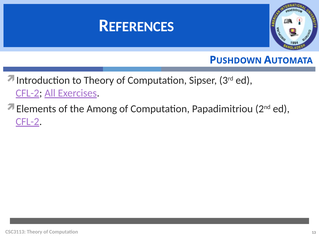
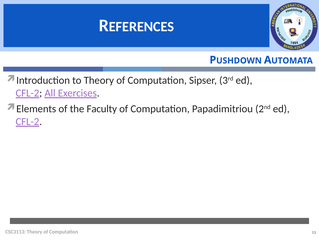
Among: Among -> Faculty
